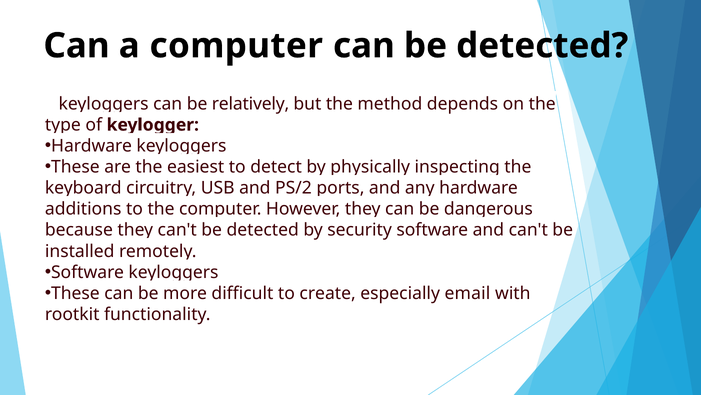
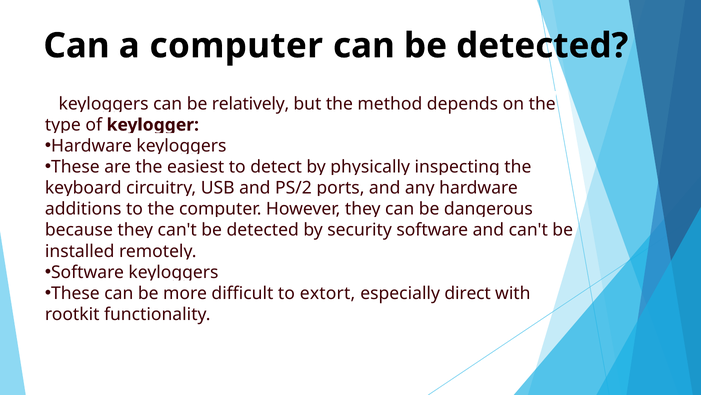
create: create -> extort
email: email -> direct
